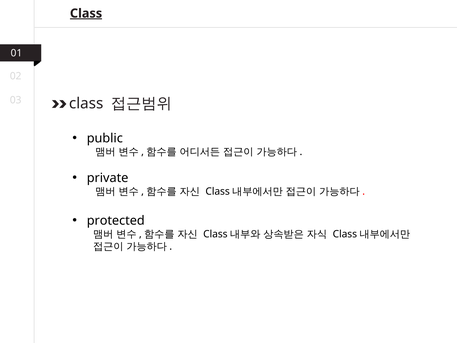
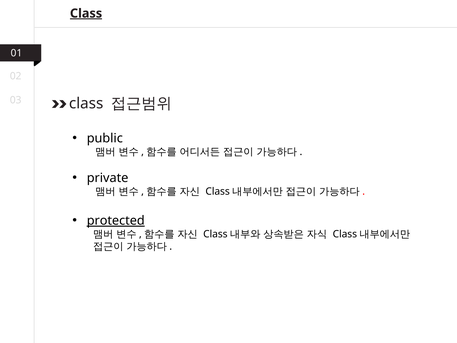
protected underline: none -> present
